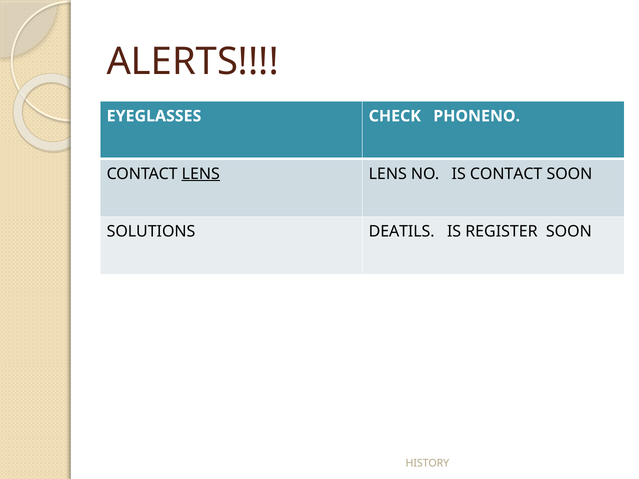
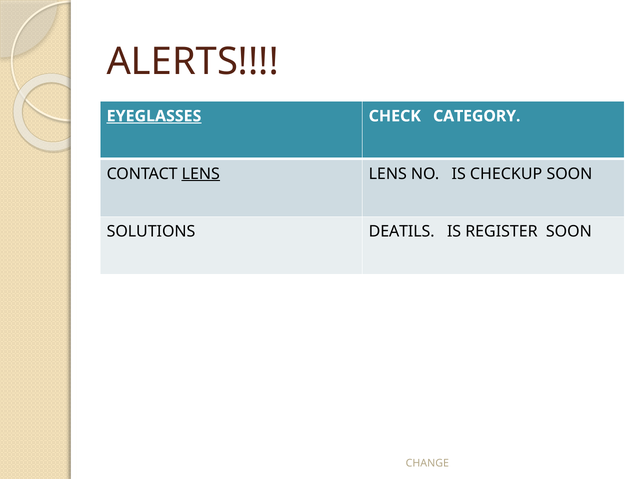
EYEGLASSES underline: none -> present
PHONENO: PHONENO -> CATEGORY
IS CONTACT: CONTACT -> CHECKUP
HISTORY: HISTORY -> CHANGE
